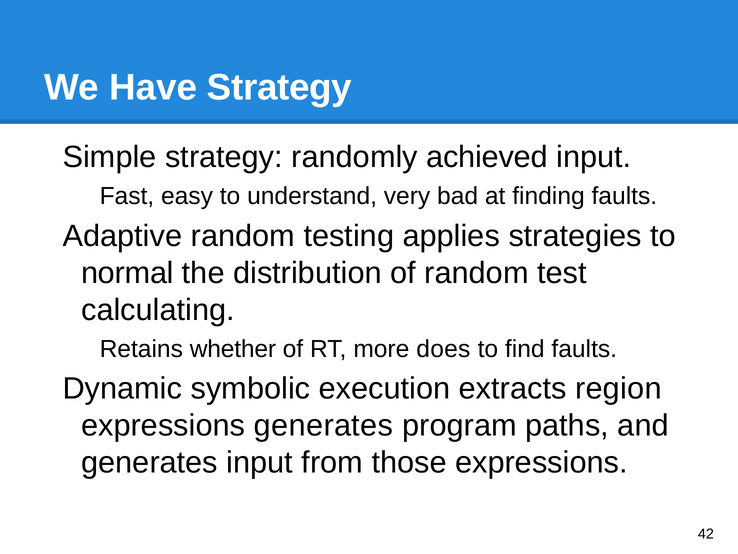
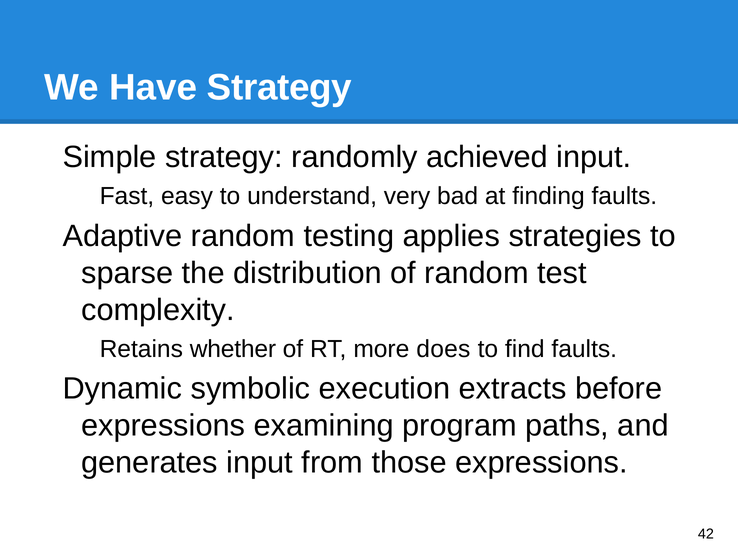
normal: normal -> sparse
calculating: calculating -> complexity
region: region -> before
expressions generates: generates -> examining
